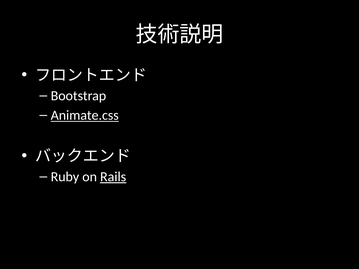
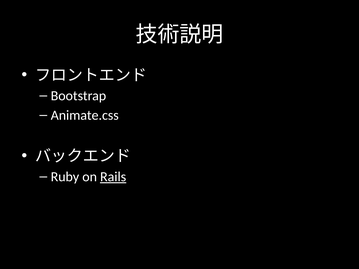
Animate.css underline: present -> none
